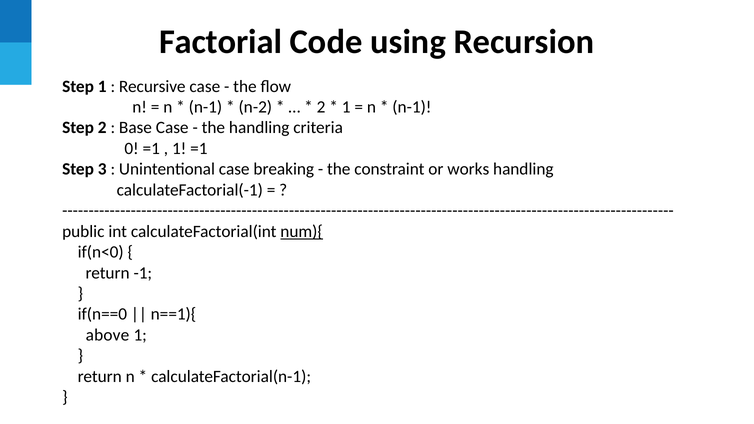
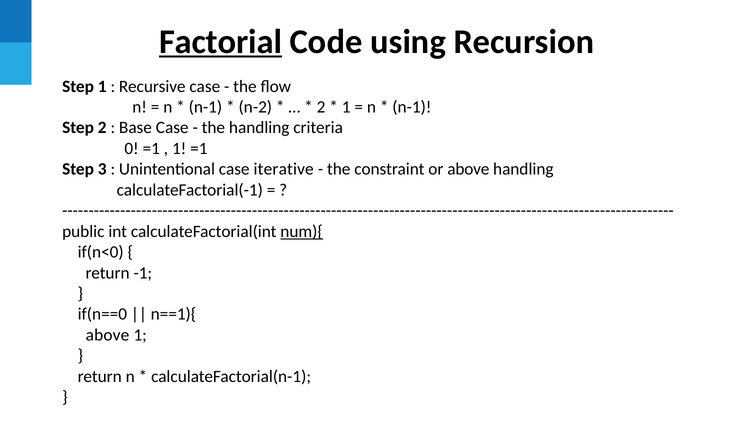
Factorial underline: none -> present
breaking: breaking -> iterative
or works: works -> above
